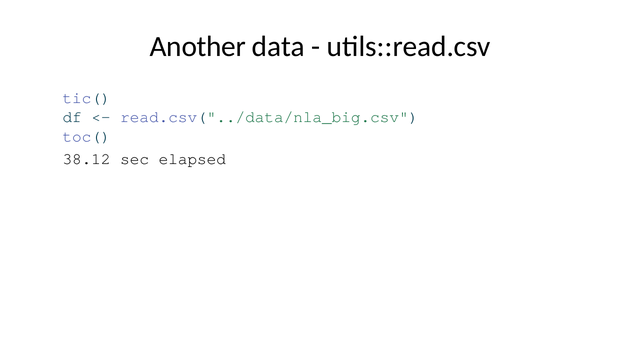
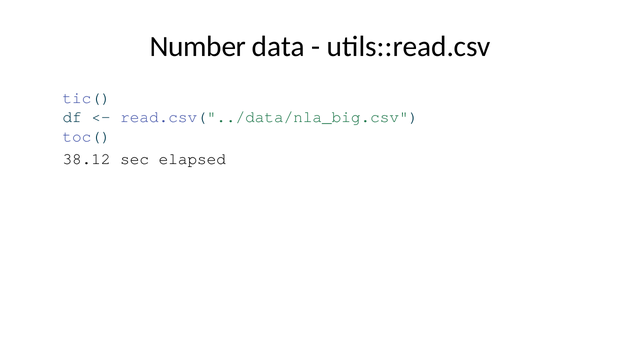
Another: Another -> Number
